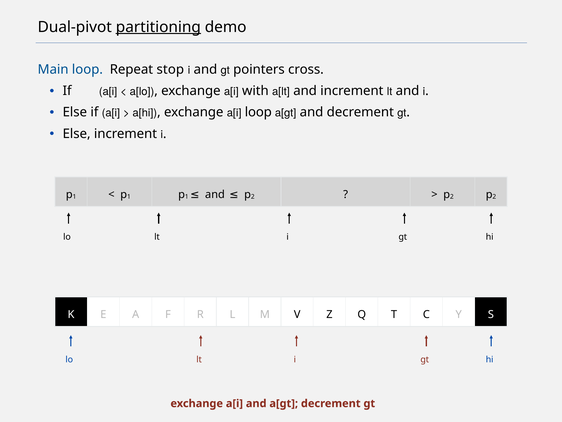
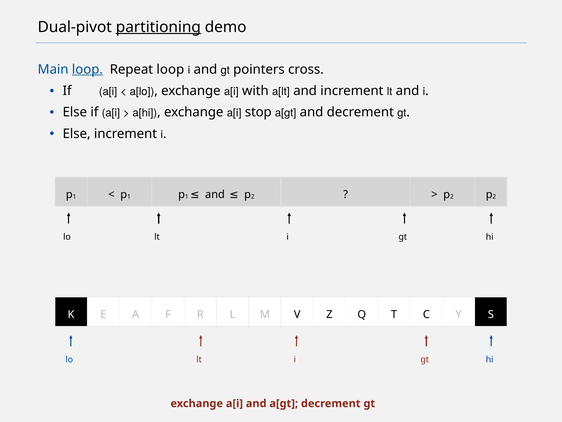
loop at (87, 69) underline: none -> present
Repeat stop: stop -> loop
a[i loop: loop -> stop
